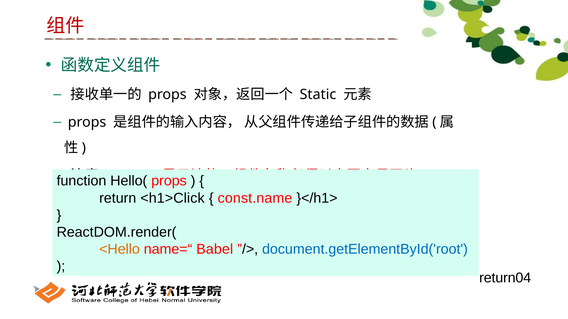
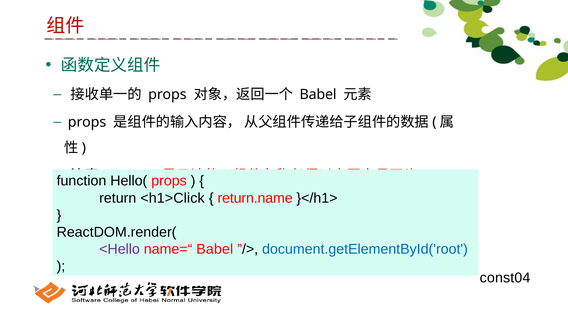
Static at (318, 95): Static -> Babel
const.name: const.name -> return.name
<Hello colour: orange -> purple
return04: return04 -> const04
